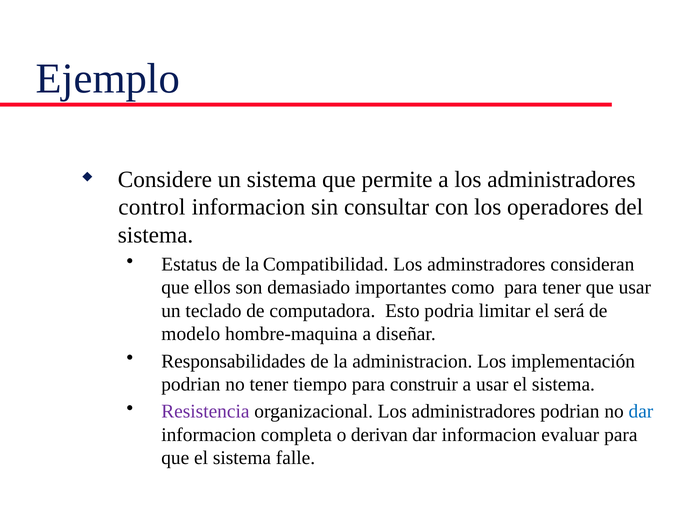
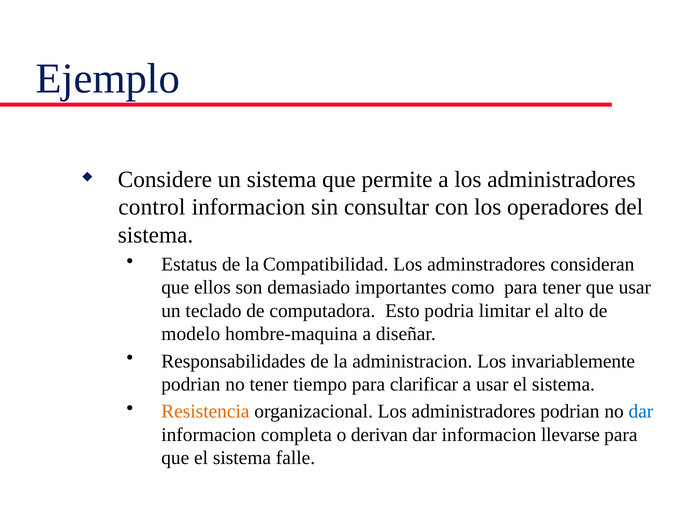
será: será -> alto
implementación: implementación -> invariablemente
construir: construir -> clarificar
Resistencia colour: purple -> orange
evaluar: evaluar -> llevarse
